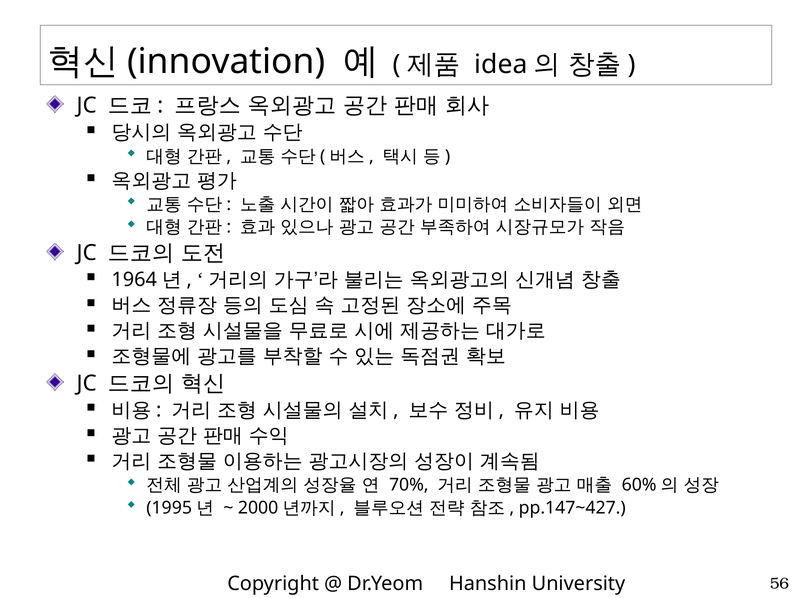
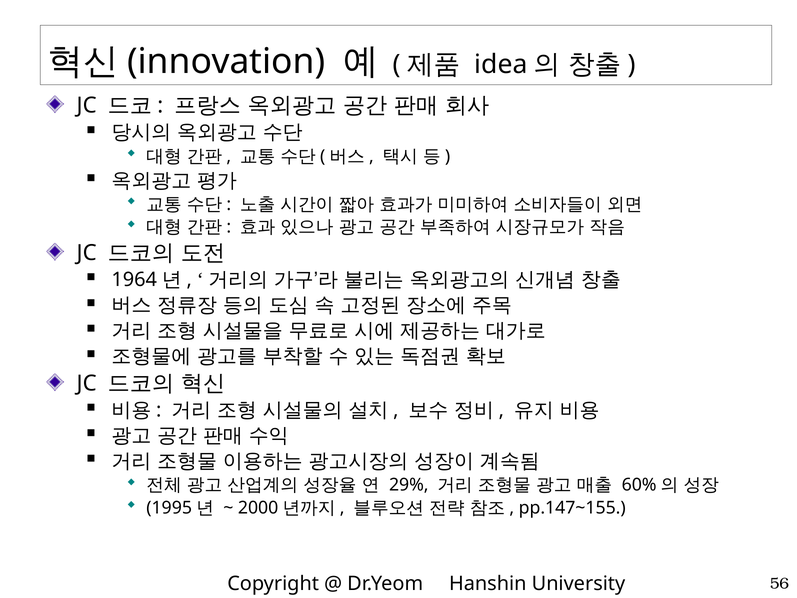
70%: 70% -> 29%
pp.147~427: pp.147~427 -> pp.147~155
